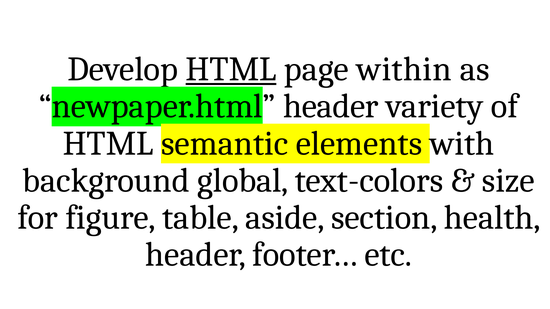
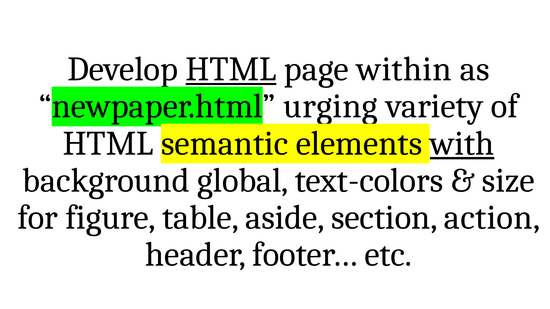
newpaper.html header: header -> urging
with underline: none -> present
health: health -> action
